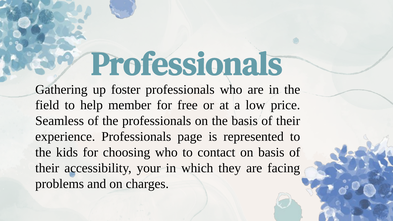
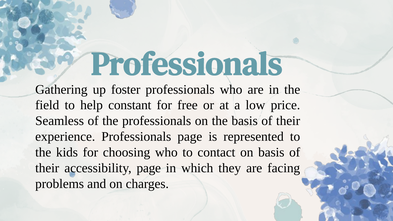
member: member -> constant
accessibility your: your -> page
